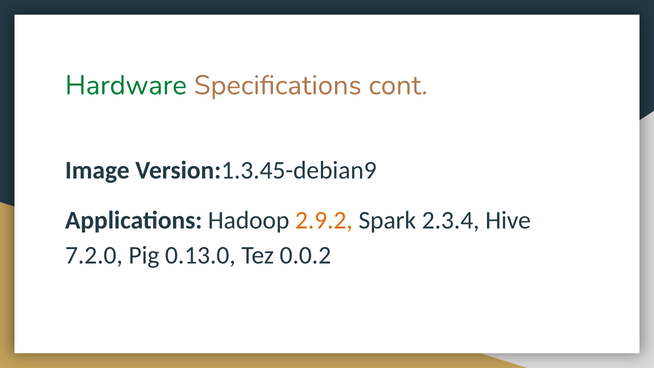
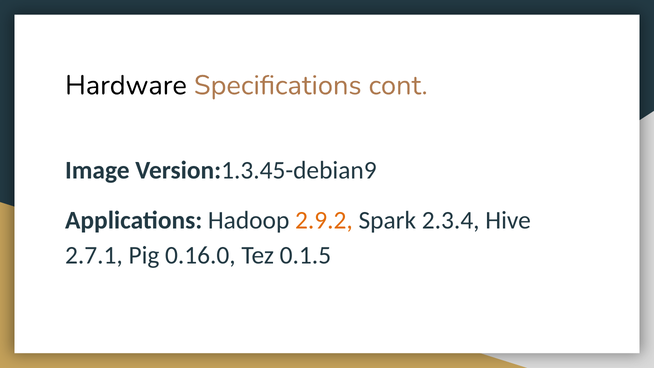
Hardware colour: green -> black
7.2.0: 7.2.0 -> 2.7.1
0.13.0: 0.13.0 -> 0.16.0
0.0.2: 0.0.2 -> 0.1.5
